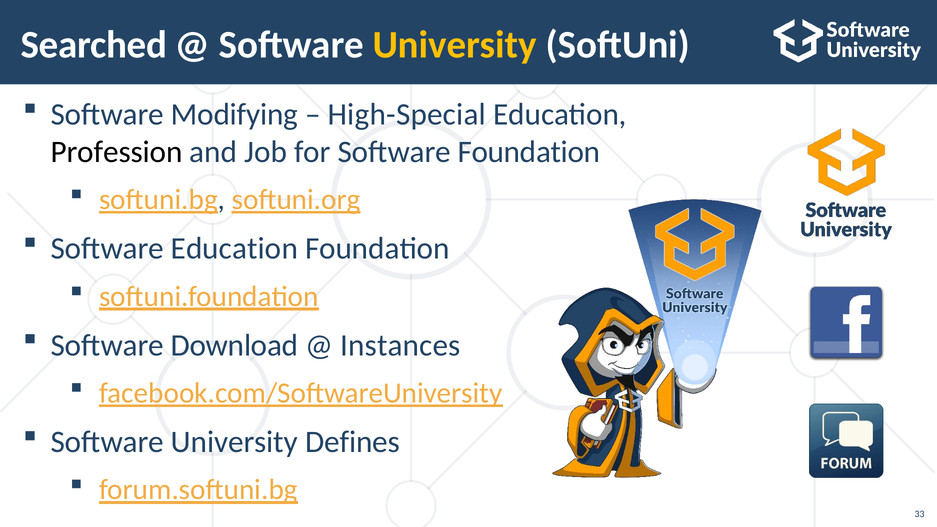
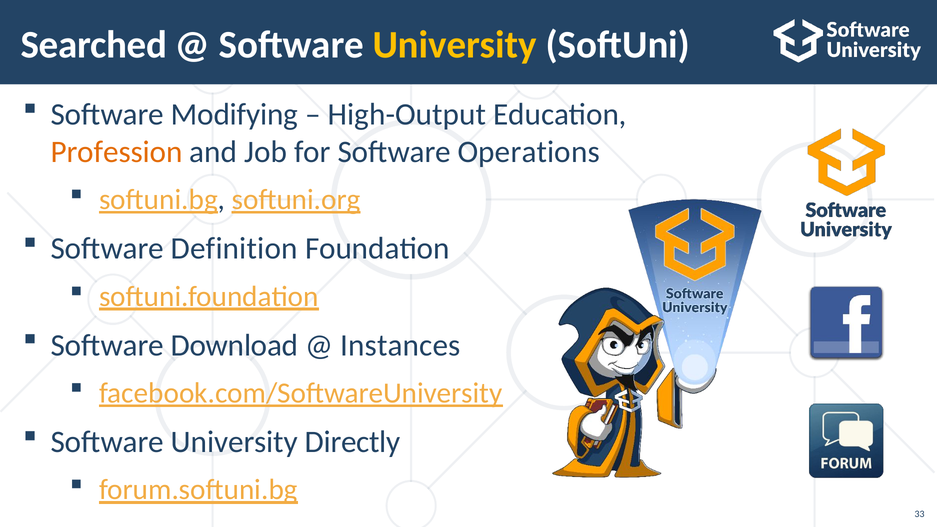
High-Special: High-Special -> High-Output
Profession colour: black -> orange
Software Foundation: Foundation -> Operations
Software Education: Education -> Definition
Defines: Defines -> Directly
